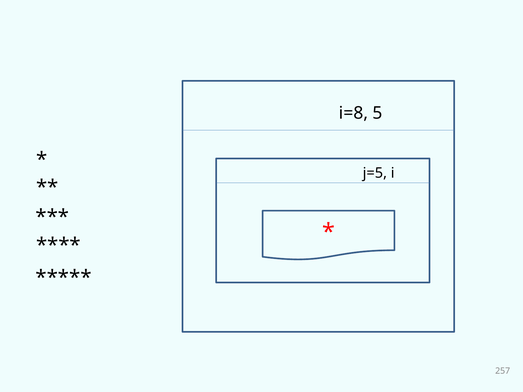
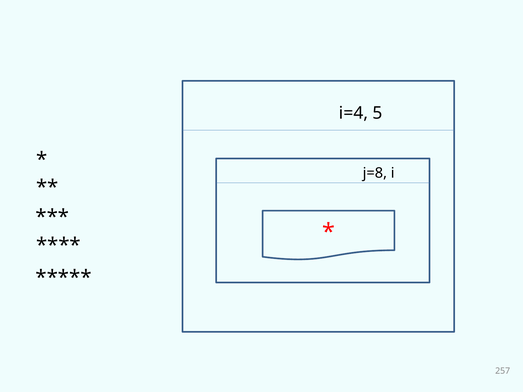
i=8: i=8 -> i=4
j=5: j=5 -> j=8
